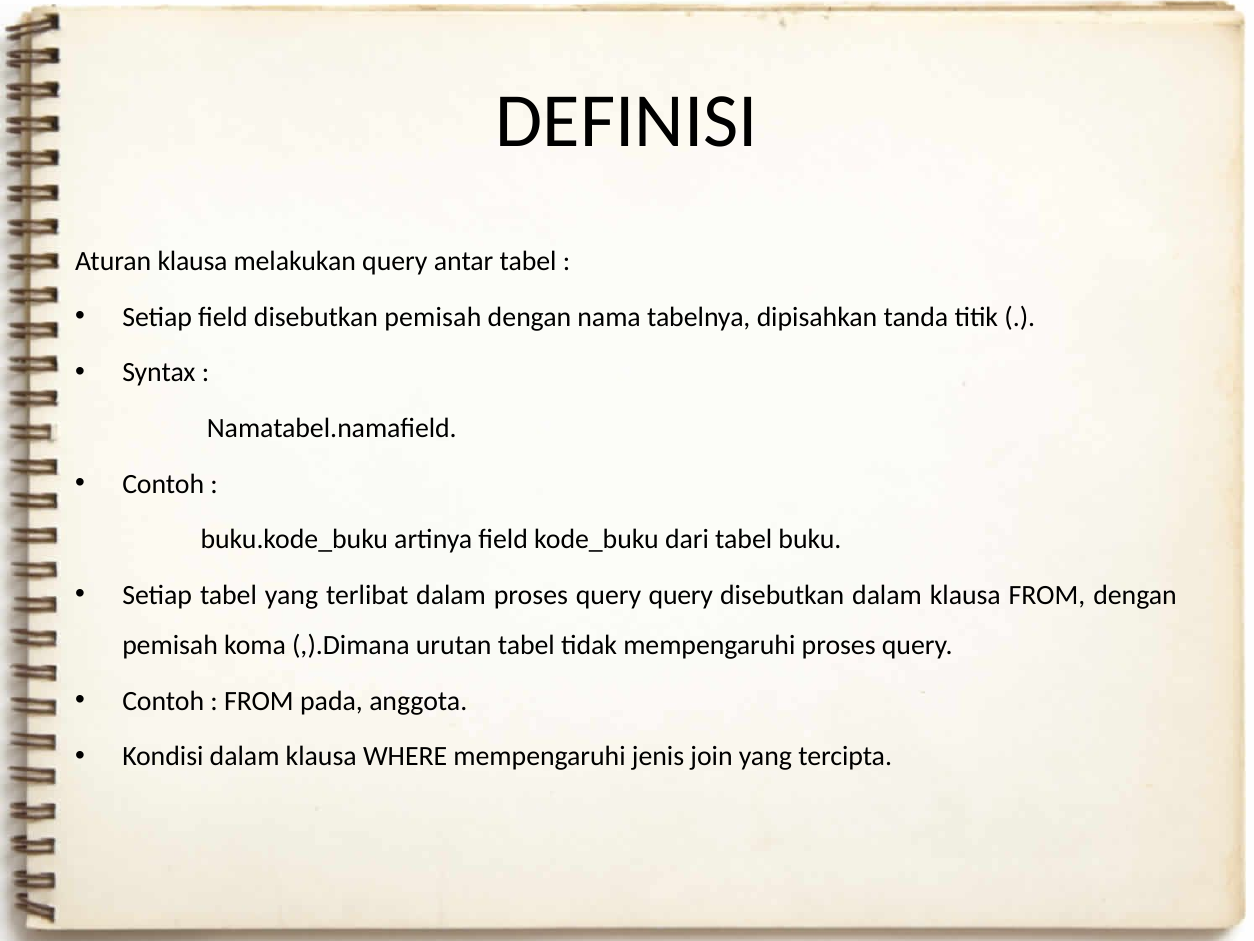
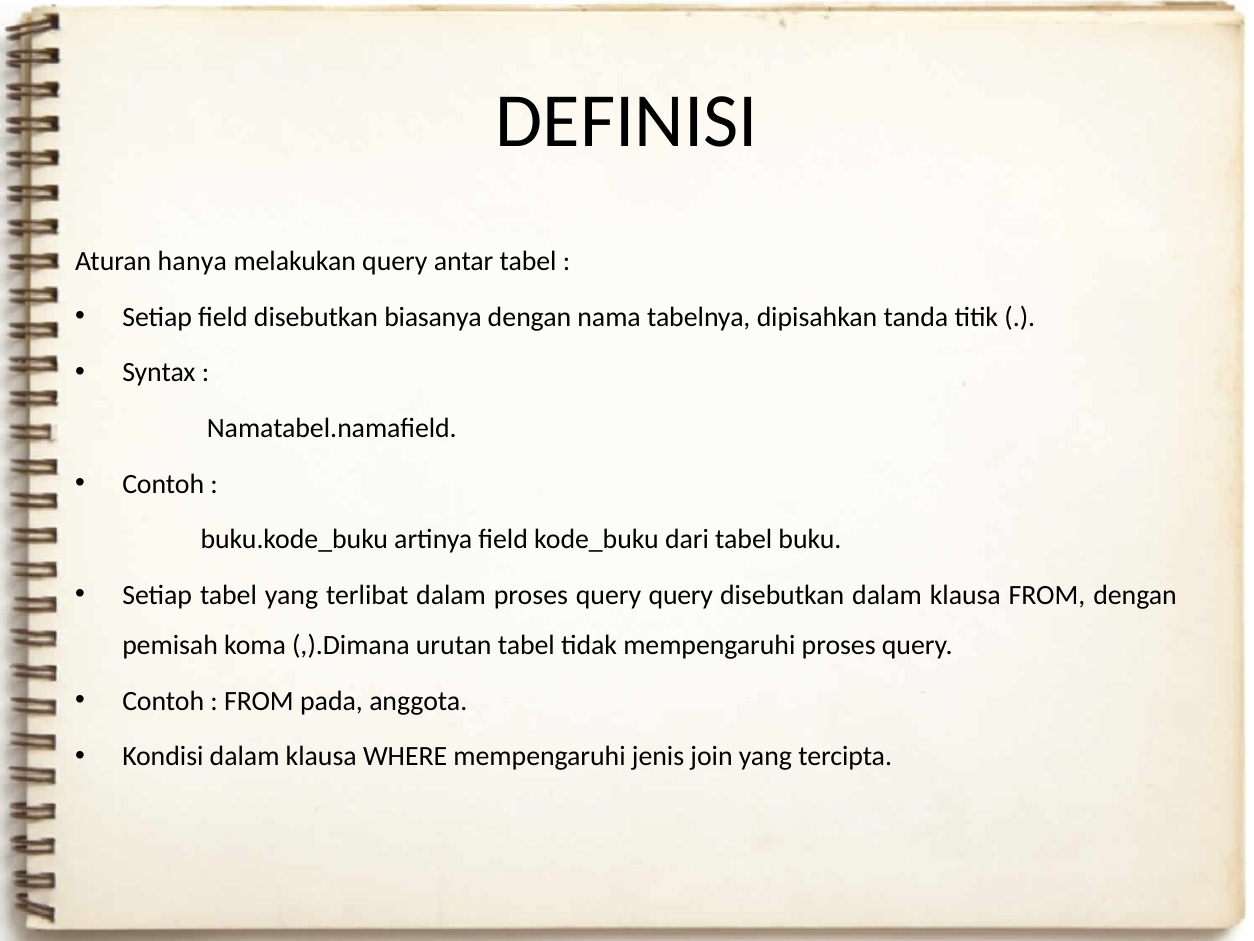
Aturan klausa: klausa -> hanya
disebutkan pemisah: pemisah -> biasanya
